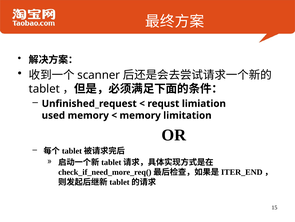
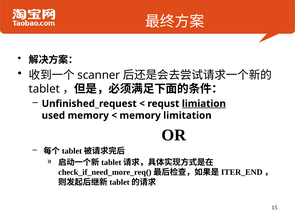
limiation underline: none -> present
